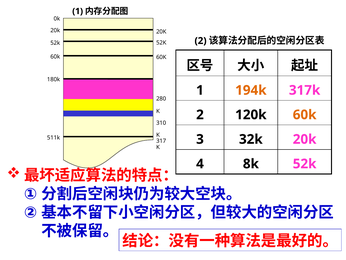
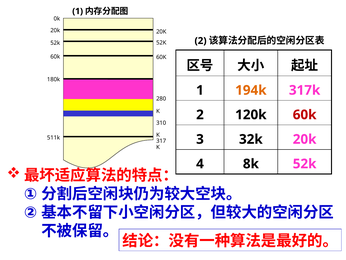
60k at (305, 115) colour: orange -> red
